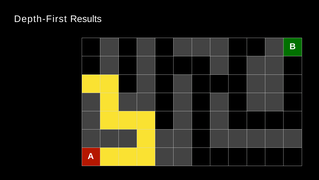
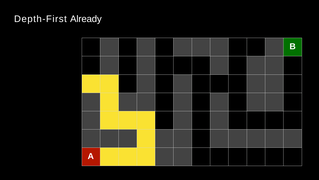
Results: Results -> Already
